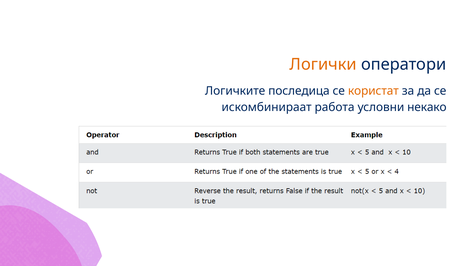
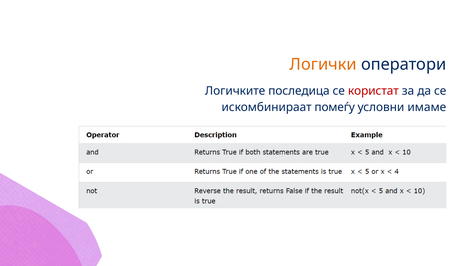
користат colour: orange -> red
работа: работа -> помеѓу
некако: некако -> имаме
